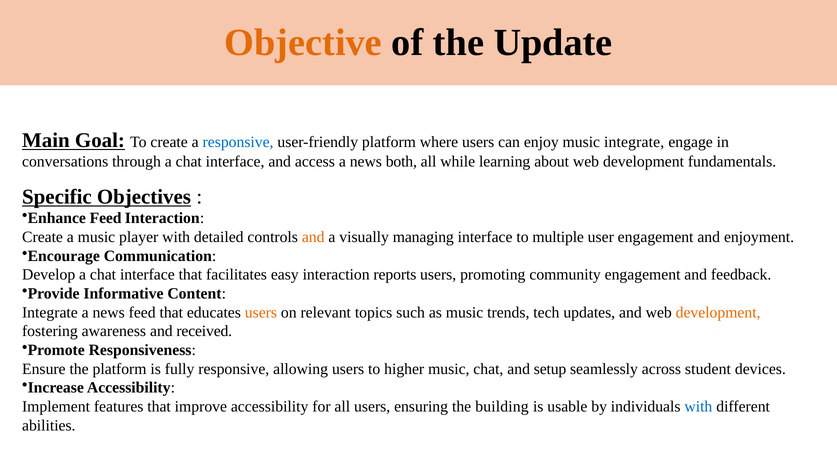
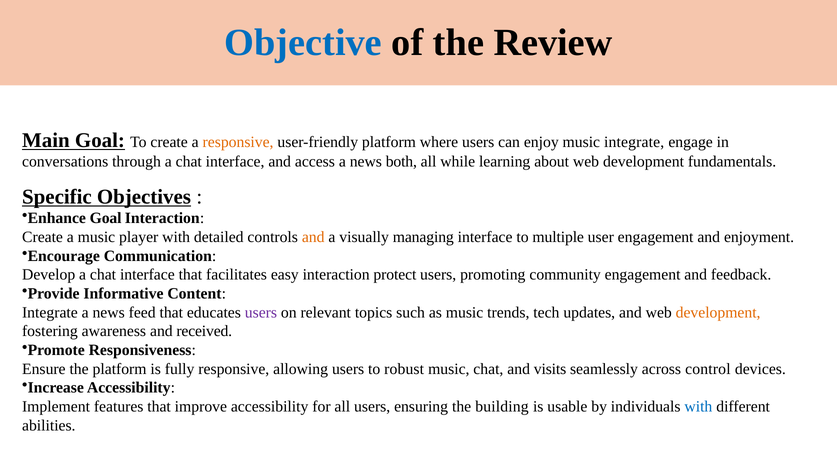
Objective colour: orange -> blue
Update: Update -> Review
responsive at (238, 142) colour: blue -> orange
Enhance Feed: Feed -> Goal
reports: reports -> protect
users at (261, 312) colour: orange -> purple
higher: higher -> robust
setup: setup -> visits
student: student -> control
